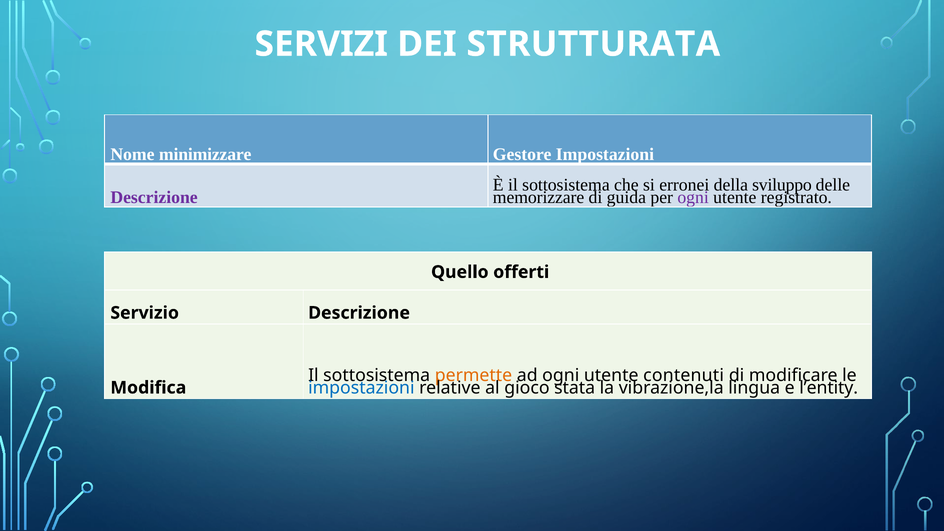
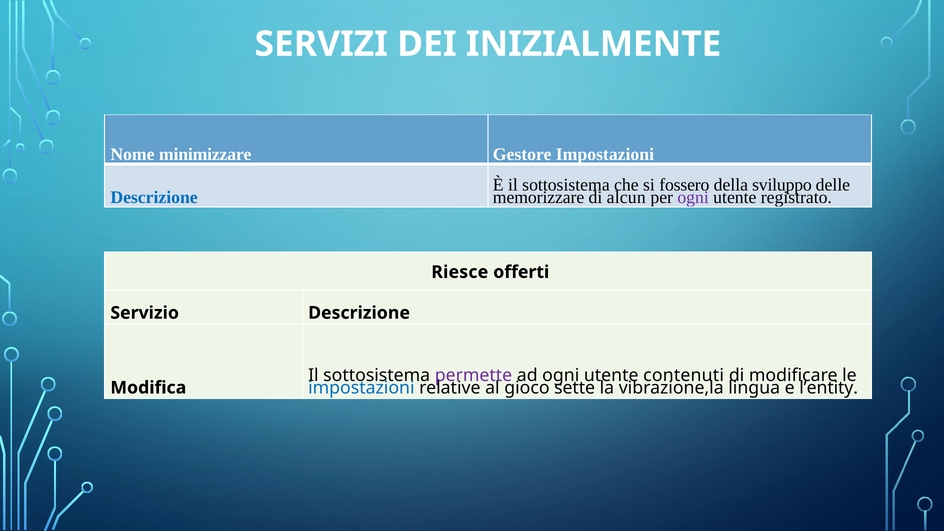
STRUTTURATA: STRUTTURATA -> INIZIALMENTE
erronei: erronei -> fossero
Descrizione at (154, 197) colour: purple -> blue
guida: guida -> alcun
Quello: Quello -> Riesce
permette colour: orange -> purple
stata: stata -> sette
